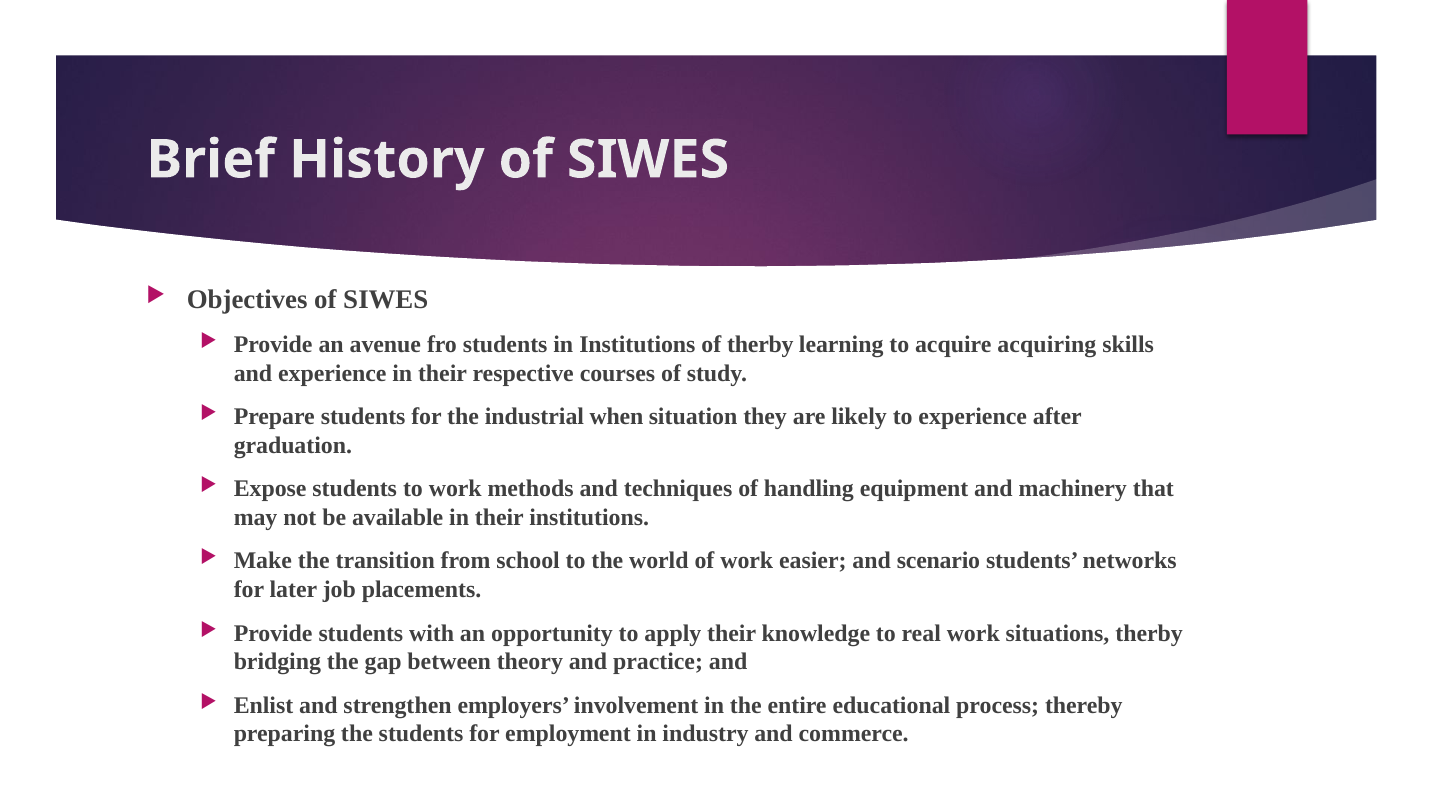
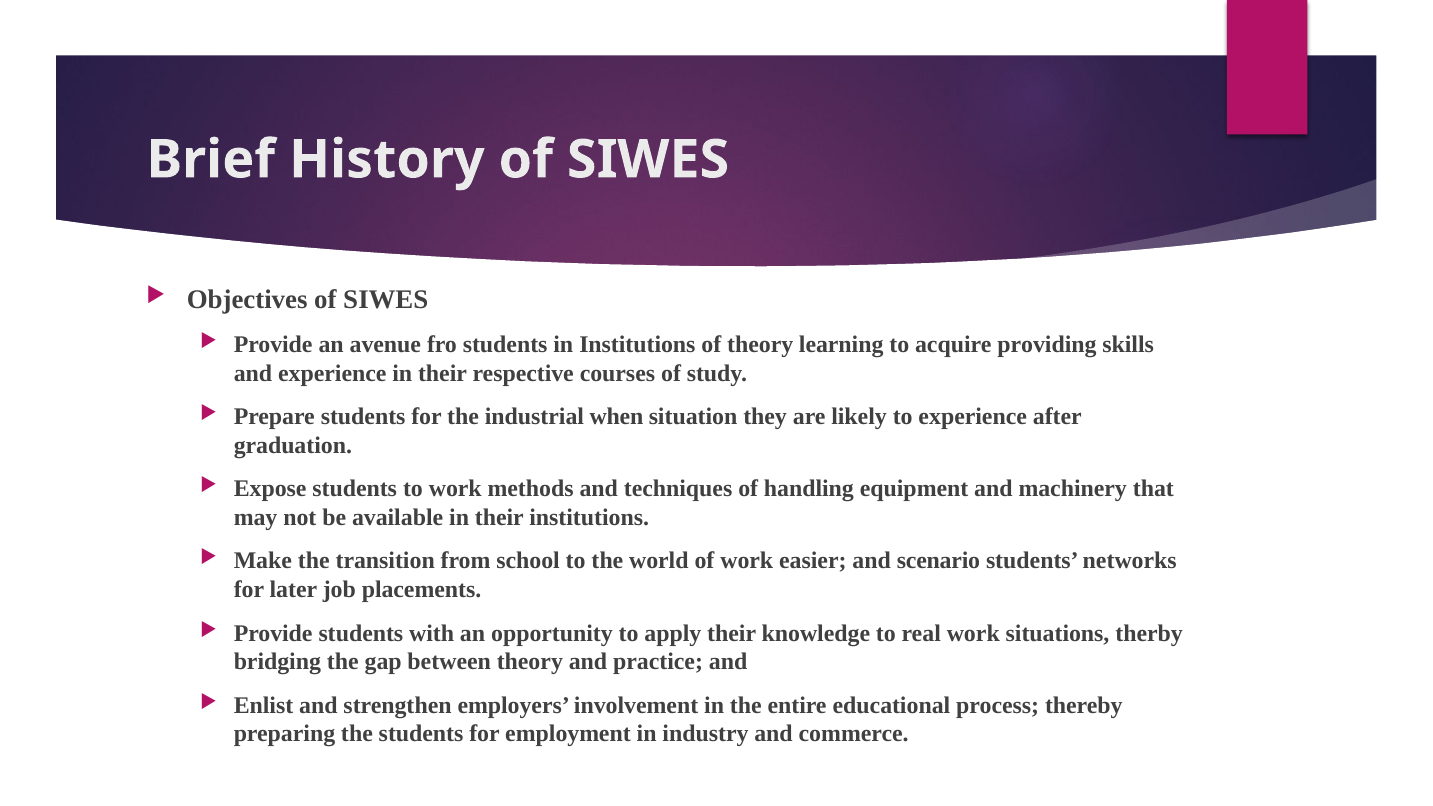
of therby: therby -> theory
acquiring: acquiring -> providing
